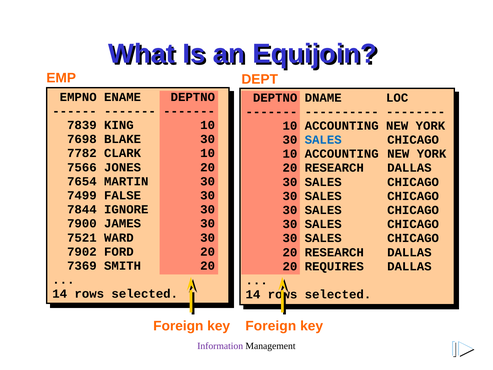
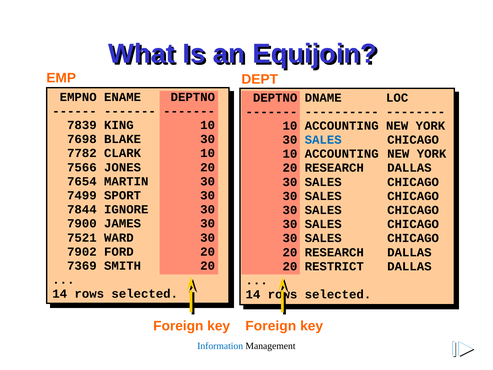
FALSE: FALSE -> SPORT
REQUIRES: REQUIRES -> RESTRICT
Information colour: purple -> blue
